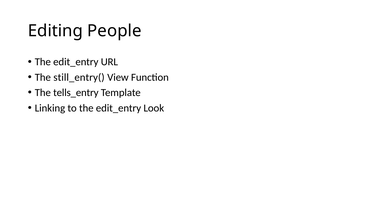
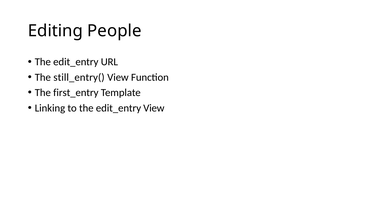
tells_entry: tells_entry -> first_entry
edit_entry Look: Look -> View
